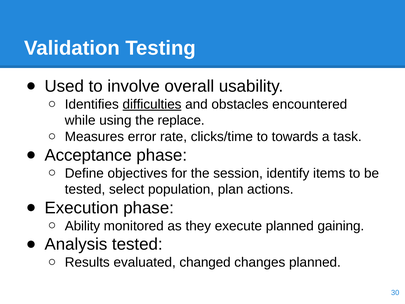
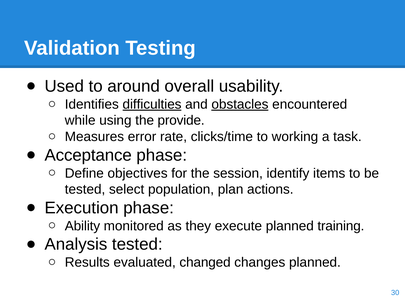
involve: involve -> around
obstacles underline: none -> present
replace: replace -> provide
towards: towards -> working
gaining: gaining -> training
